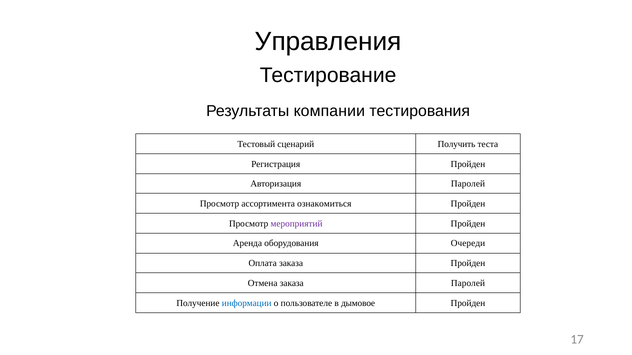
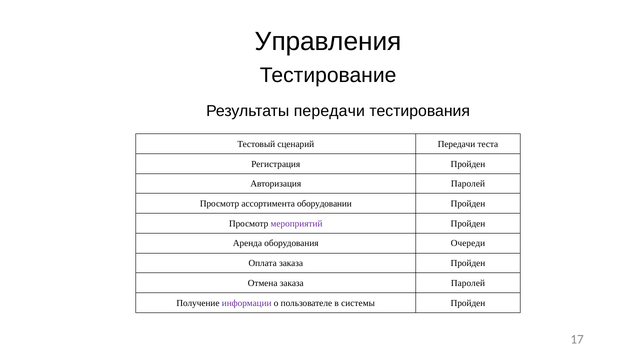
Результаты компании: компании -> передачи
сценарий Получить: Получить -> Передачи
ознакомиться: ознакомиться -> оборудовании
информации colour: blue -> purple
дымовое: дымовое -> системы
